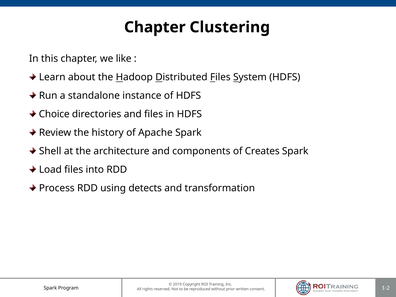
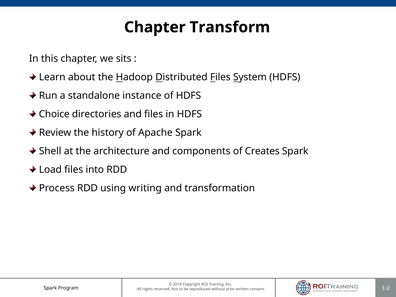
Clustering: Clustering -> Transform
like: like -> sits
detects: detects -> writing
